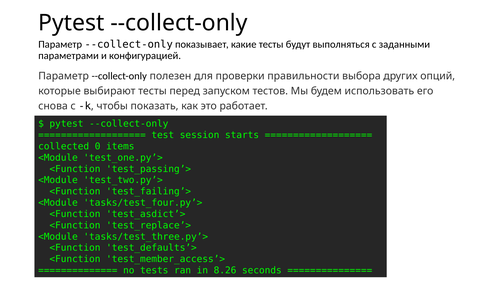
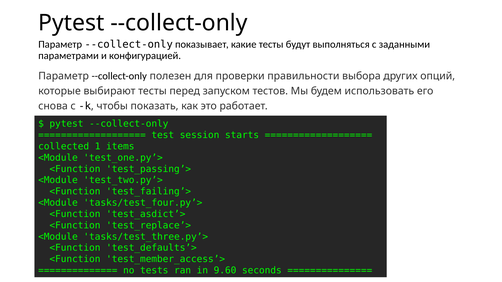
0: 0 -> 1
8.26: 8.26 -> 9.60
